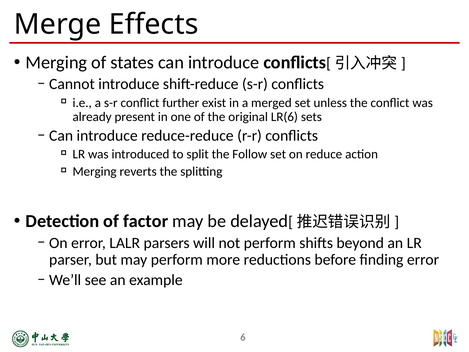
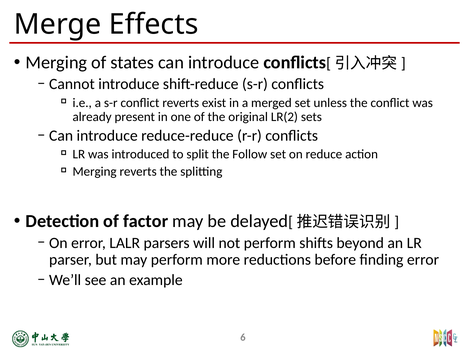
conflict further: further -> reverts
LR(6: LR(6 -> LR(2
